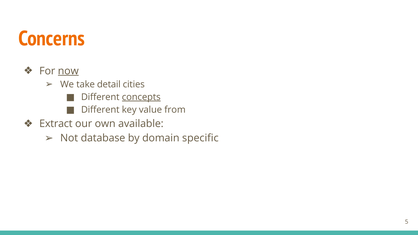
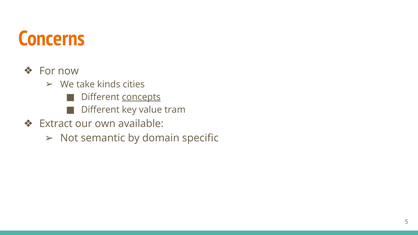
now underline: present -> none
detail: detail -> kinds
from: from -> tram
database: database -> semantic
